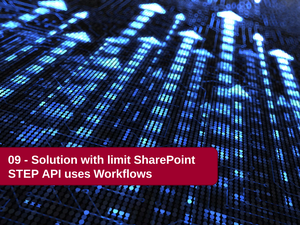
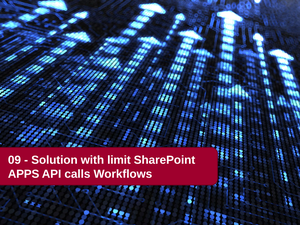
STEP: STEP -> APPS
uses: uses -> calls
